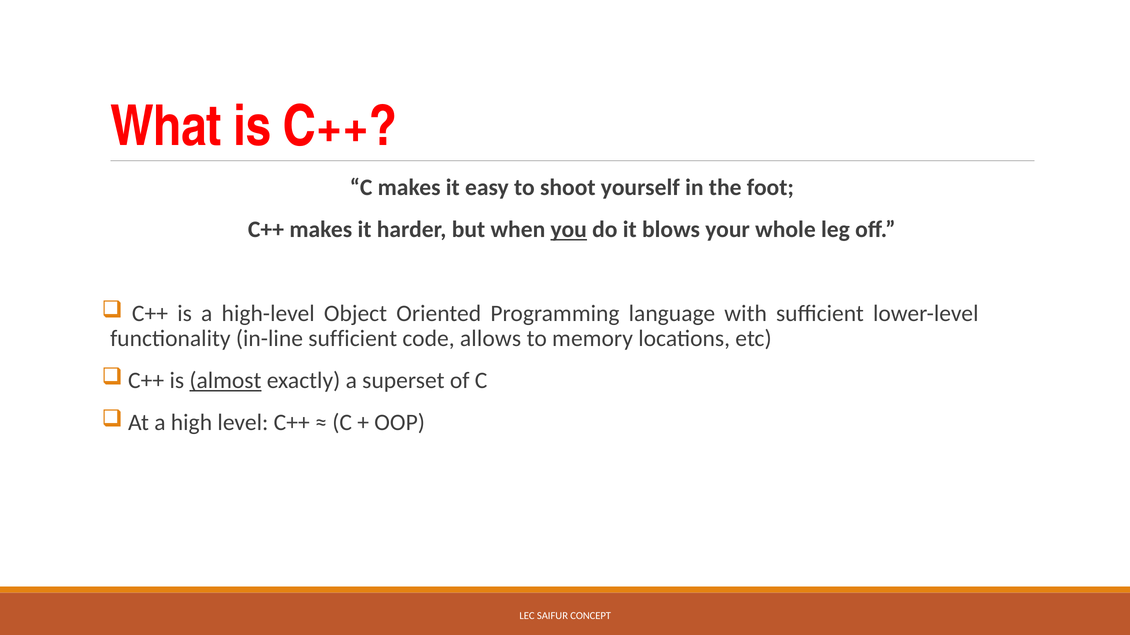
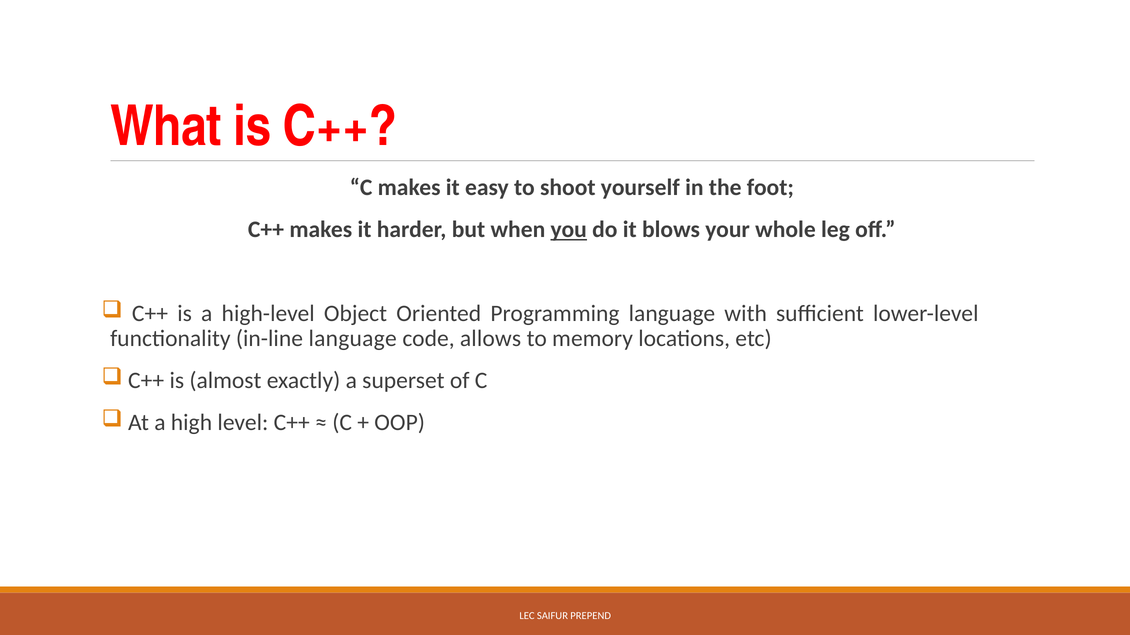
in-line sufficient: sufficient -> language
almost underline: present -> none
CONCEPT: CONCEPT -> PREPEND
